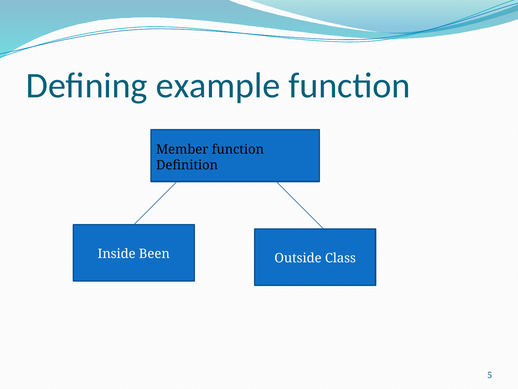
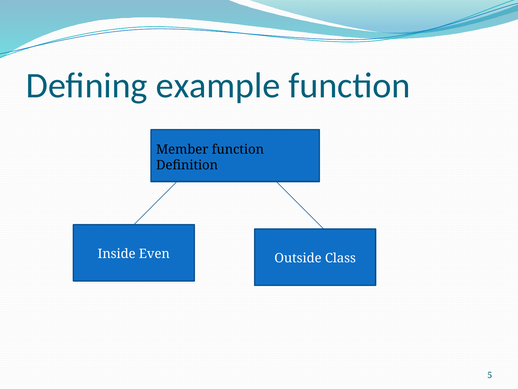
Been: Been -> Even
